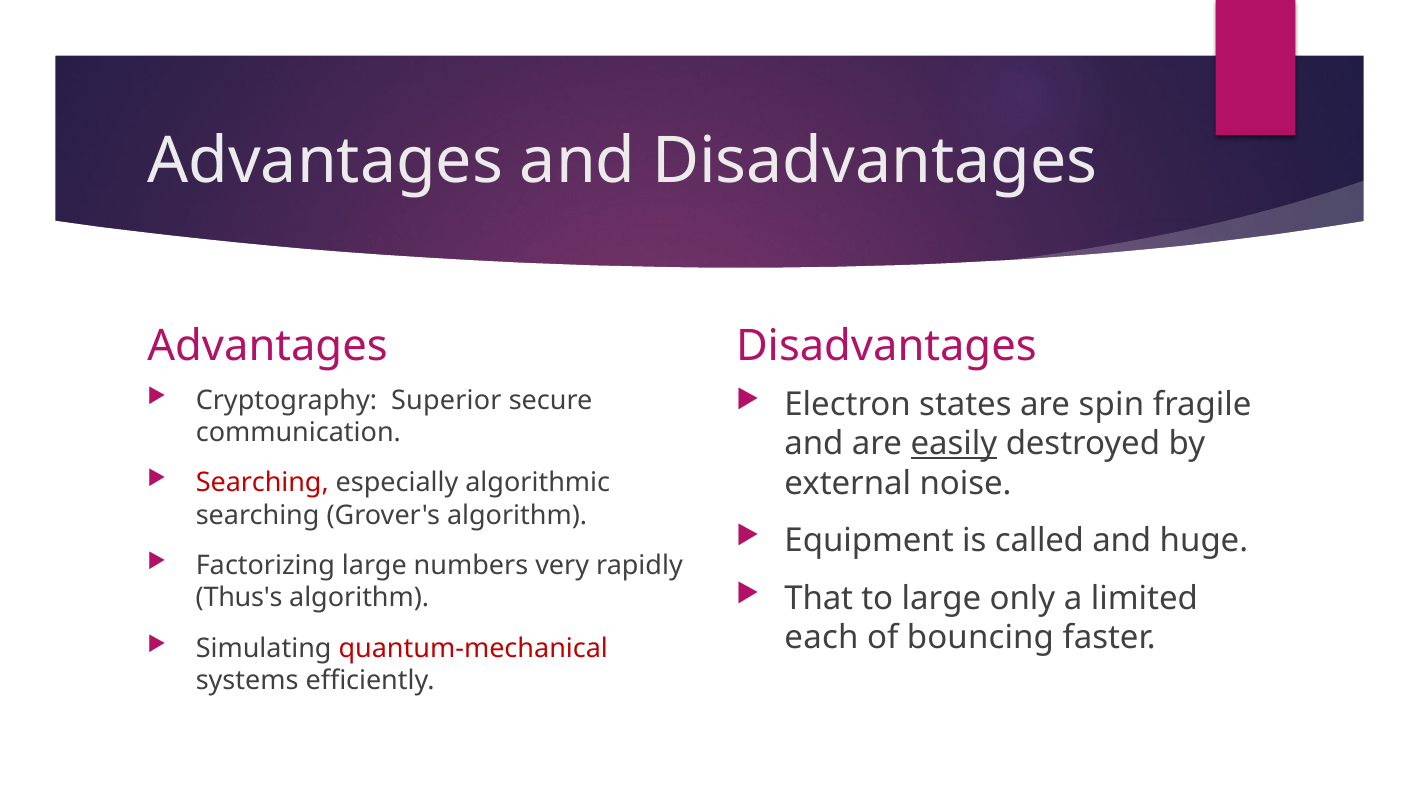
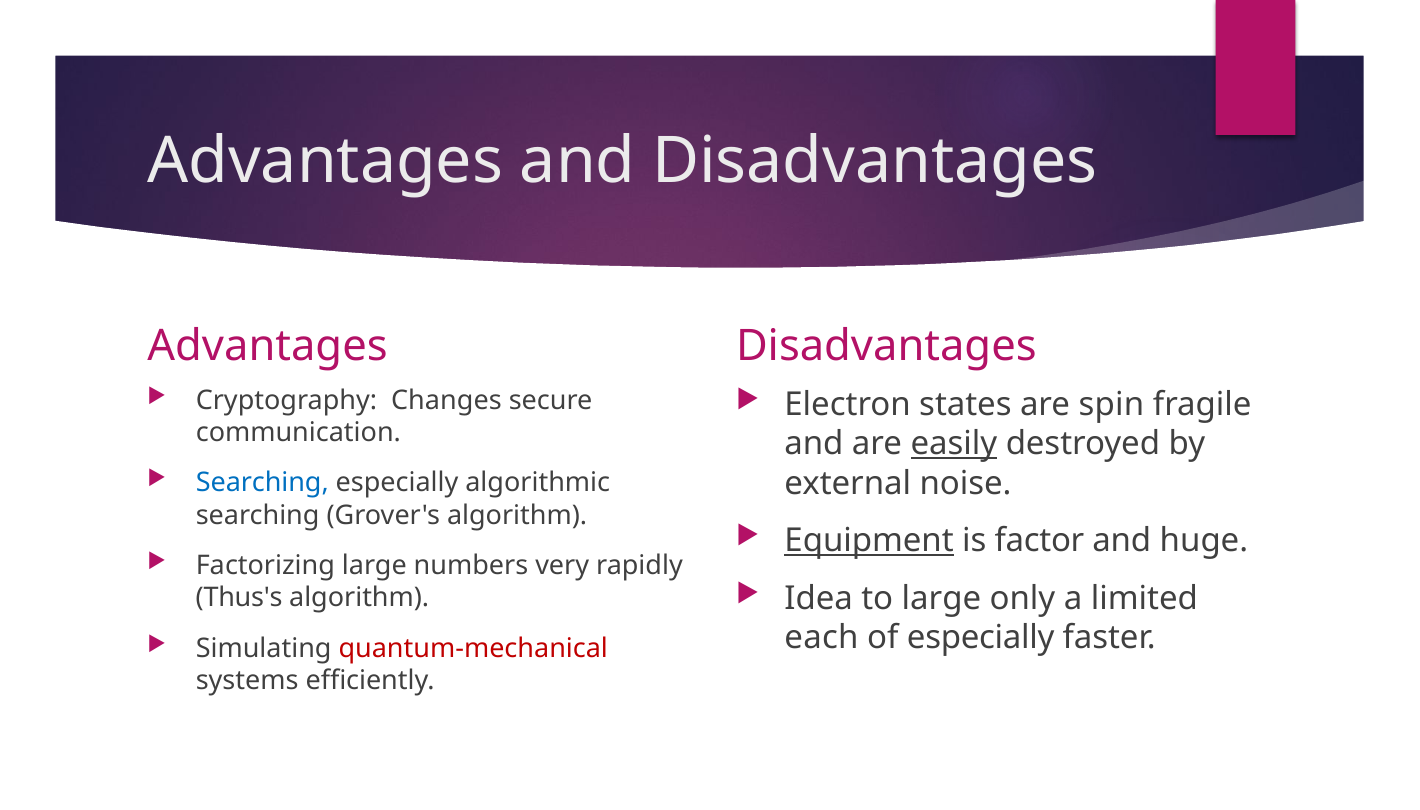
Superior: Superior -> Changes
Searching at (262, 483) colour: red -> blue
Equipment underline: none -> present
called: called -> factor
That: That -> Idea
of bouncing: bouncing -> especially
